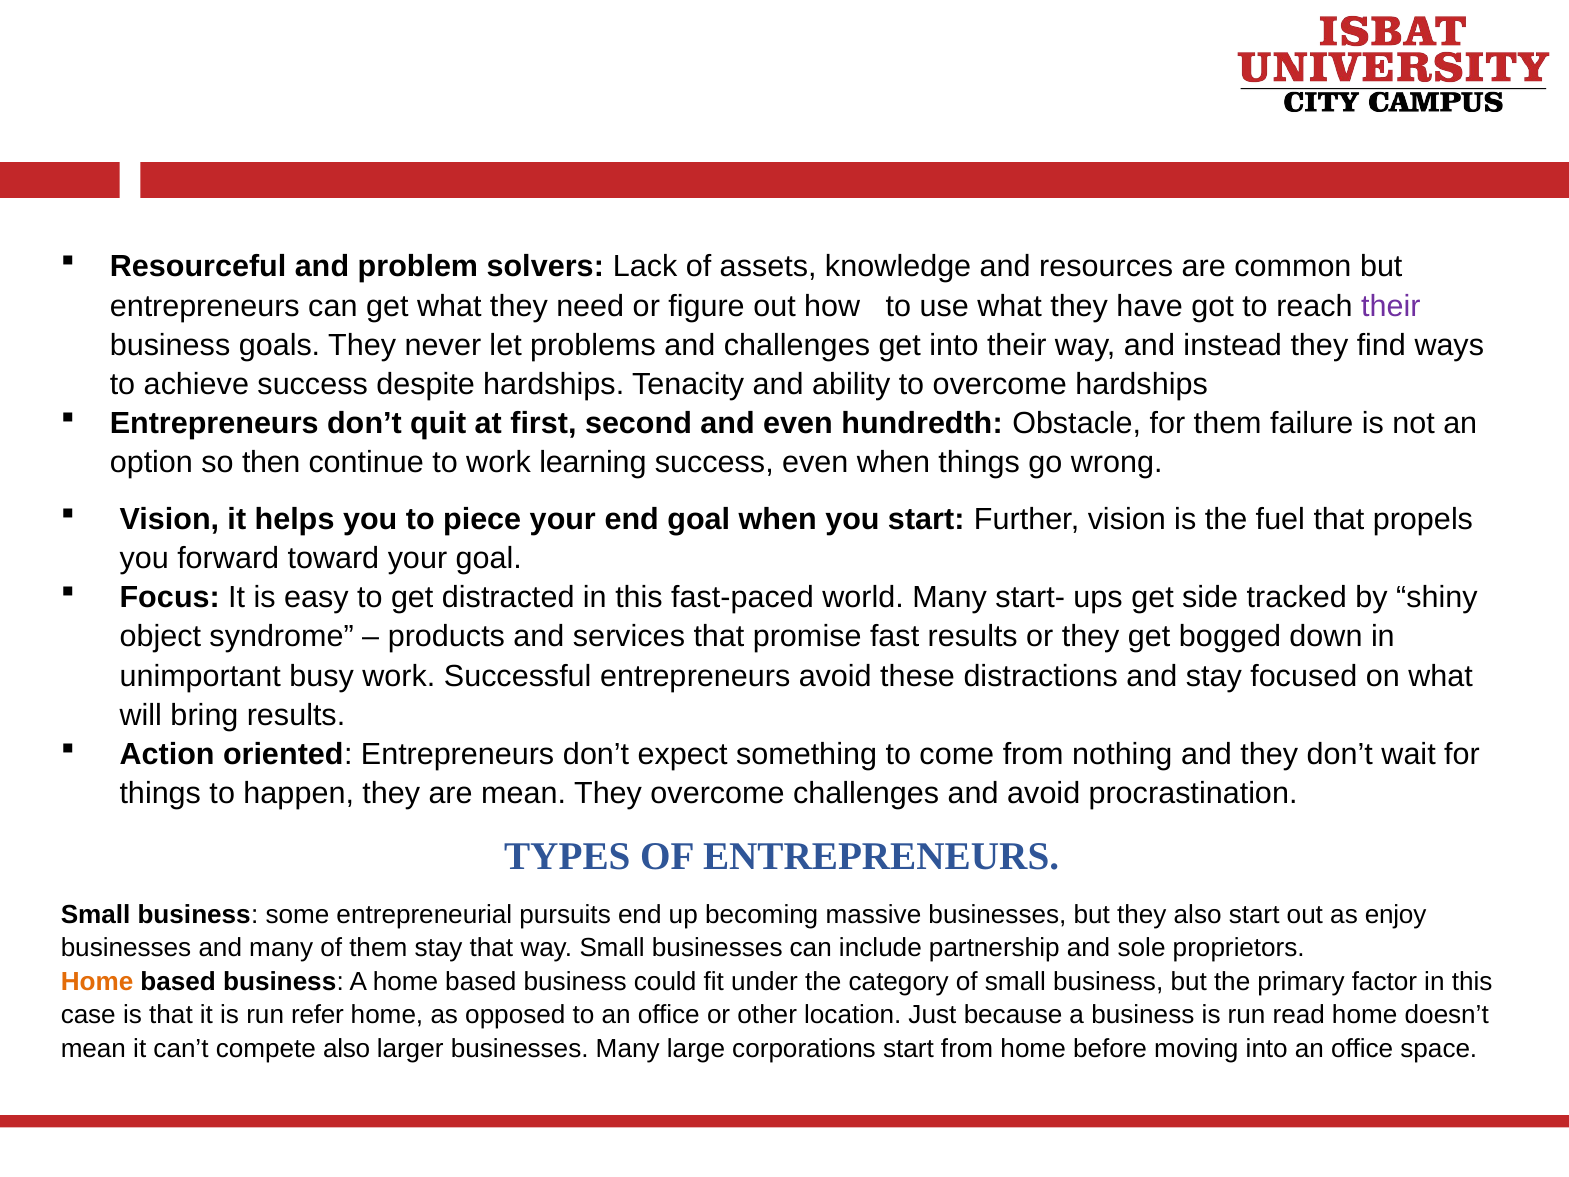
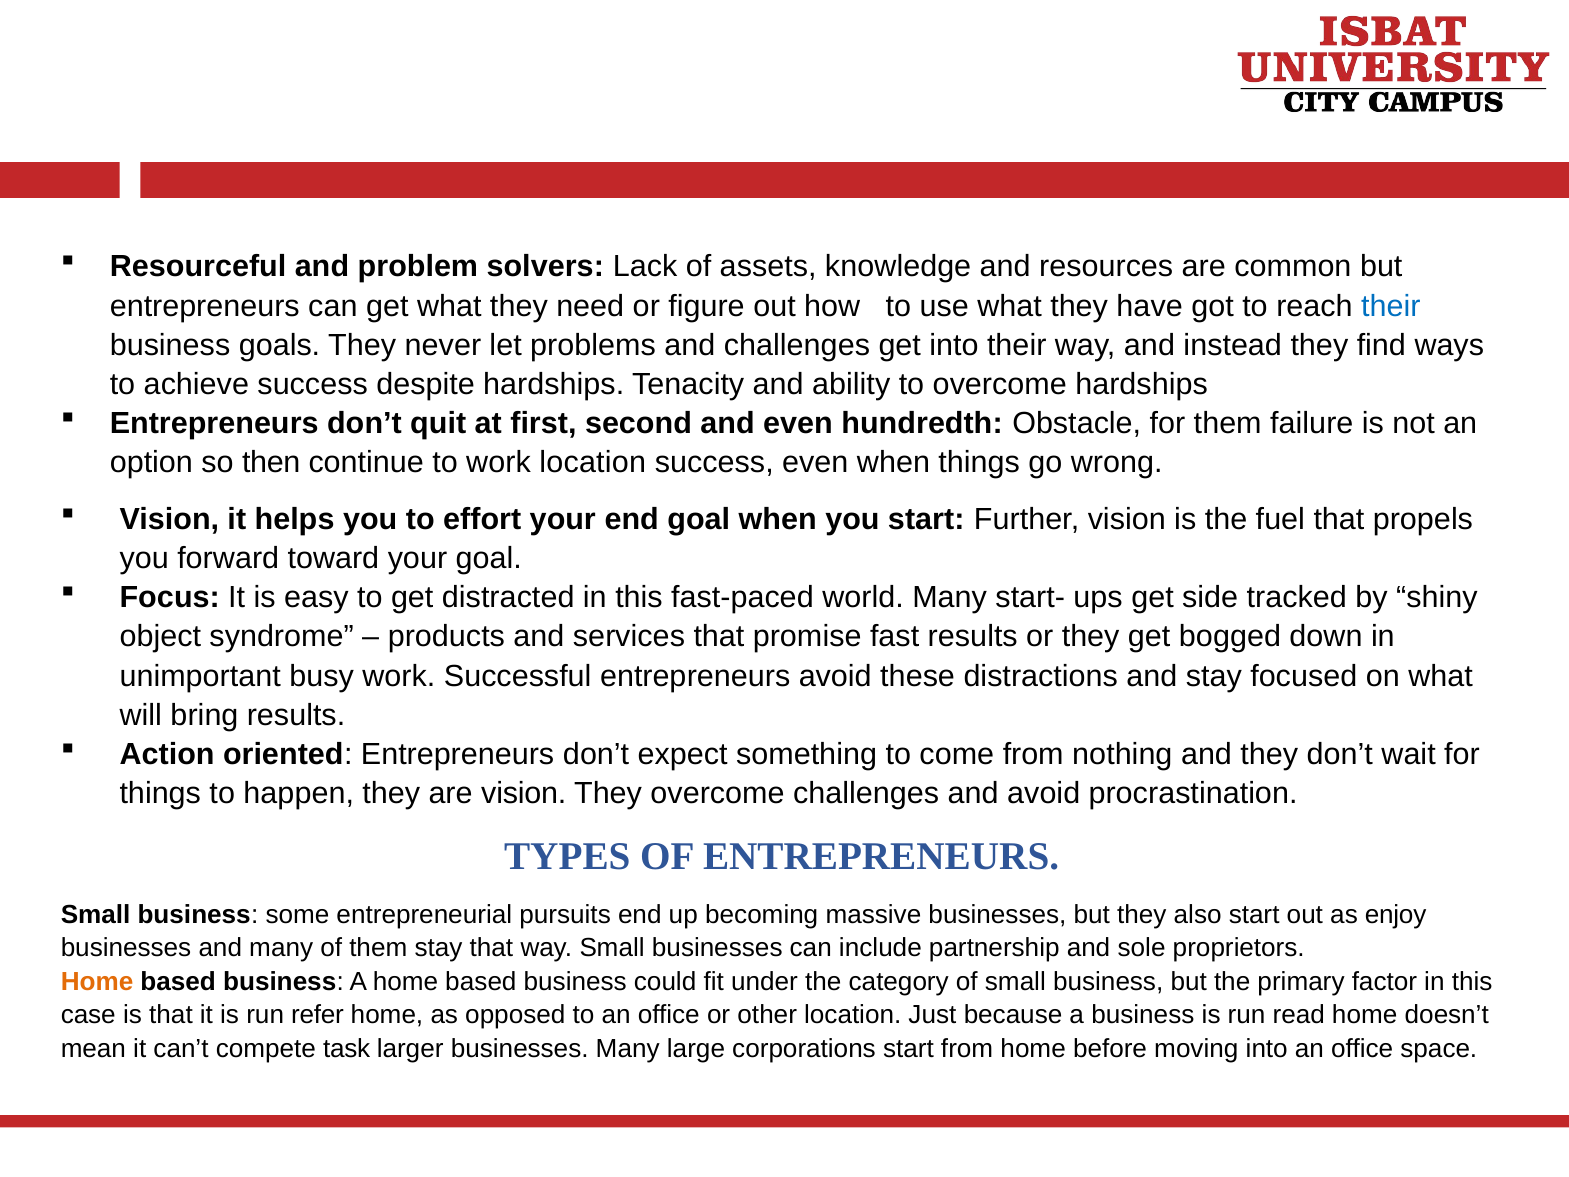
their at (1391, 306) colour: purple -> blue
work learning: learning -> location
piece: piece -> effort
are mean: mean -> vision
compete also: also -> task
